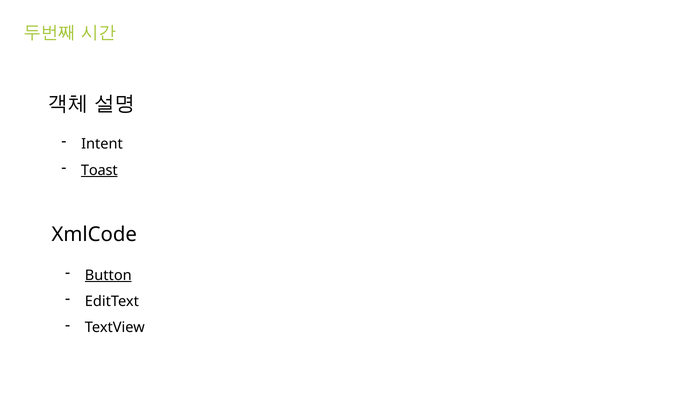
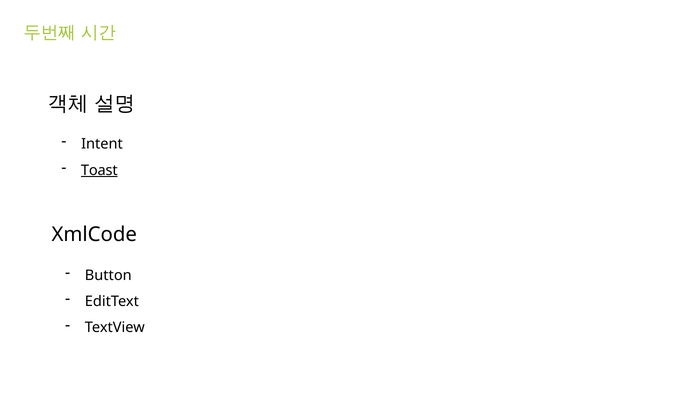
Button underline: present -> none
